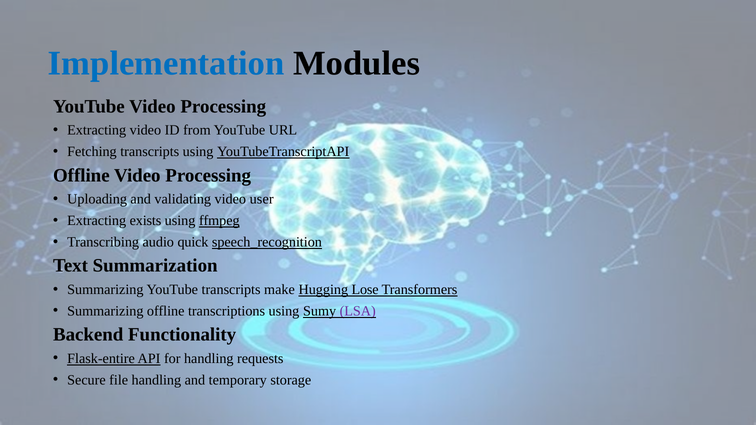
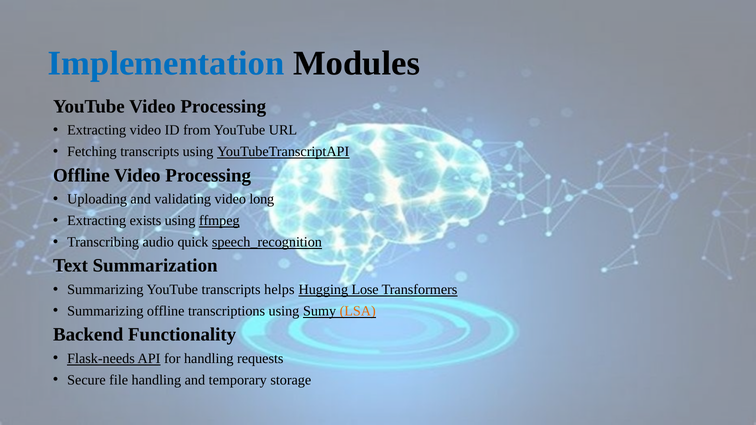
user: user -> long
make: make -> helps
LSA colour: purple -> orange
Flask-entire: Flask-entire -> Flask-needs
